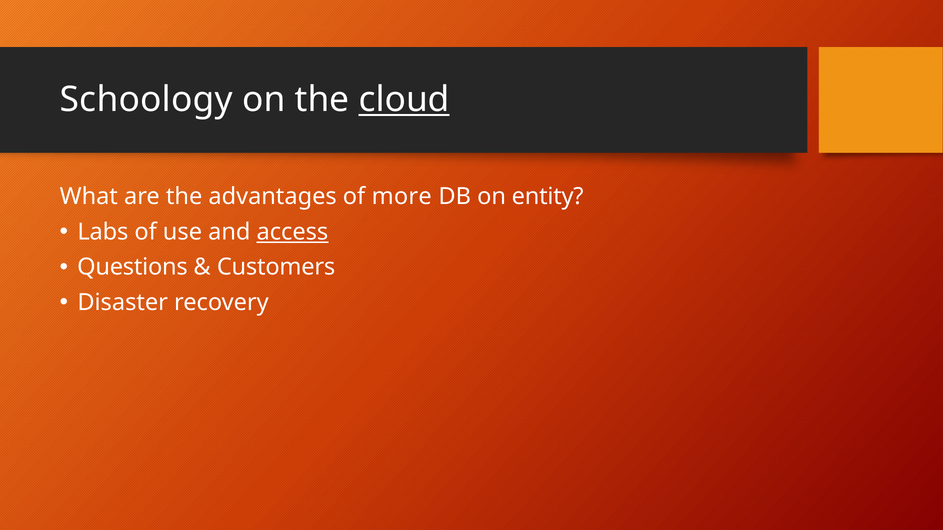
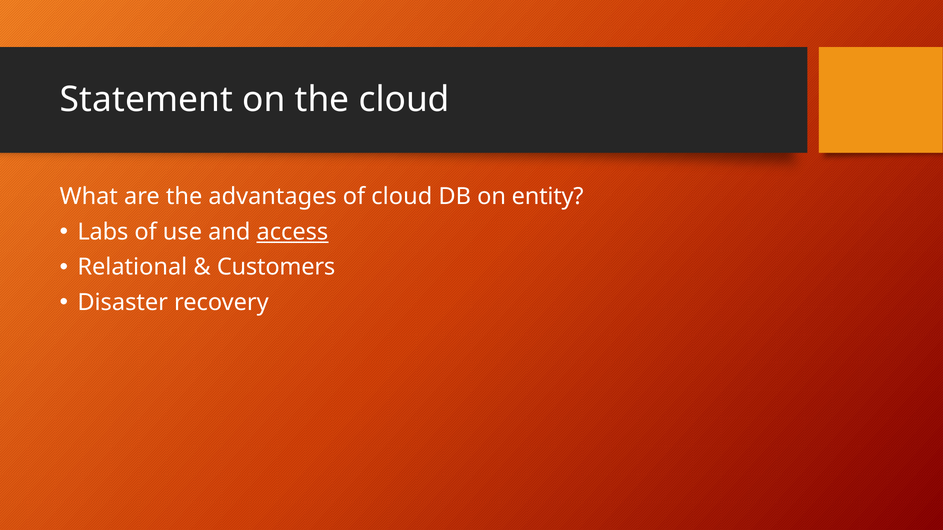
Schoology: Schoology -> Statement
cloud at (404, 100) underline: present -> none
of more: more -> cloud
Questions: Questions -> Relational
